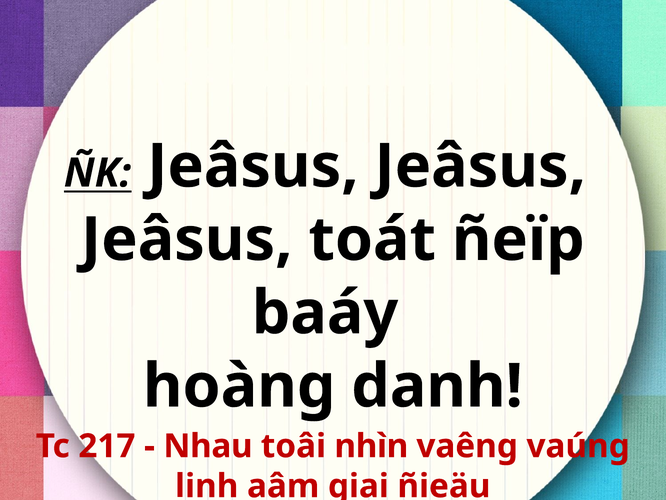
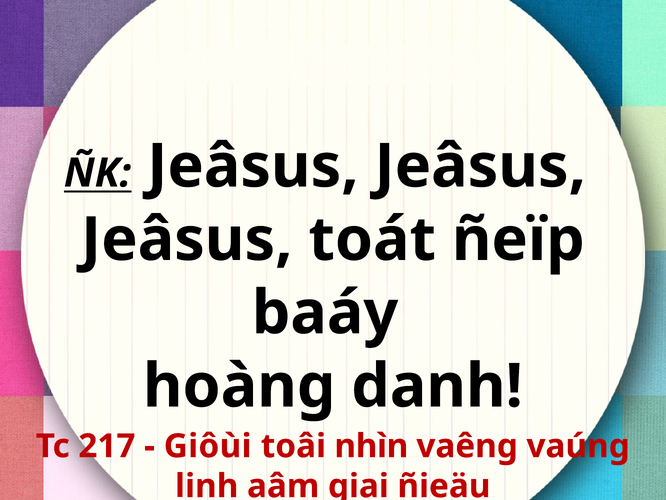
Nhau: Nhau -> Giôùi
